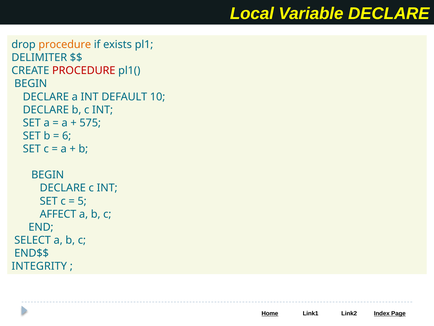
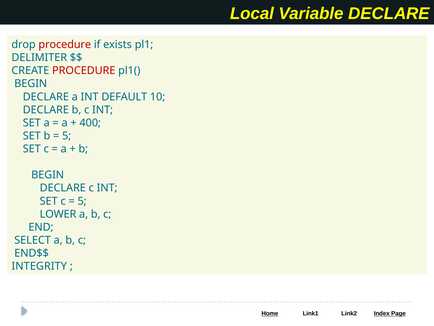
procedure at (65, 45) colour: orange -> red
575: 575 -> 400
6 at (67, 136): 6 -> 5
AFFECT: AFFECT -> LOWER
